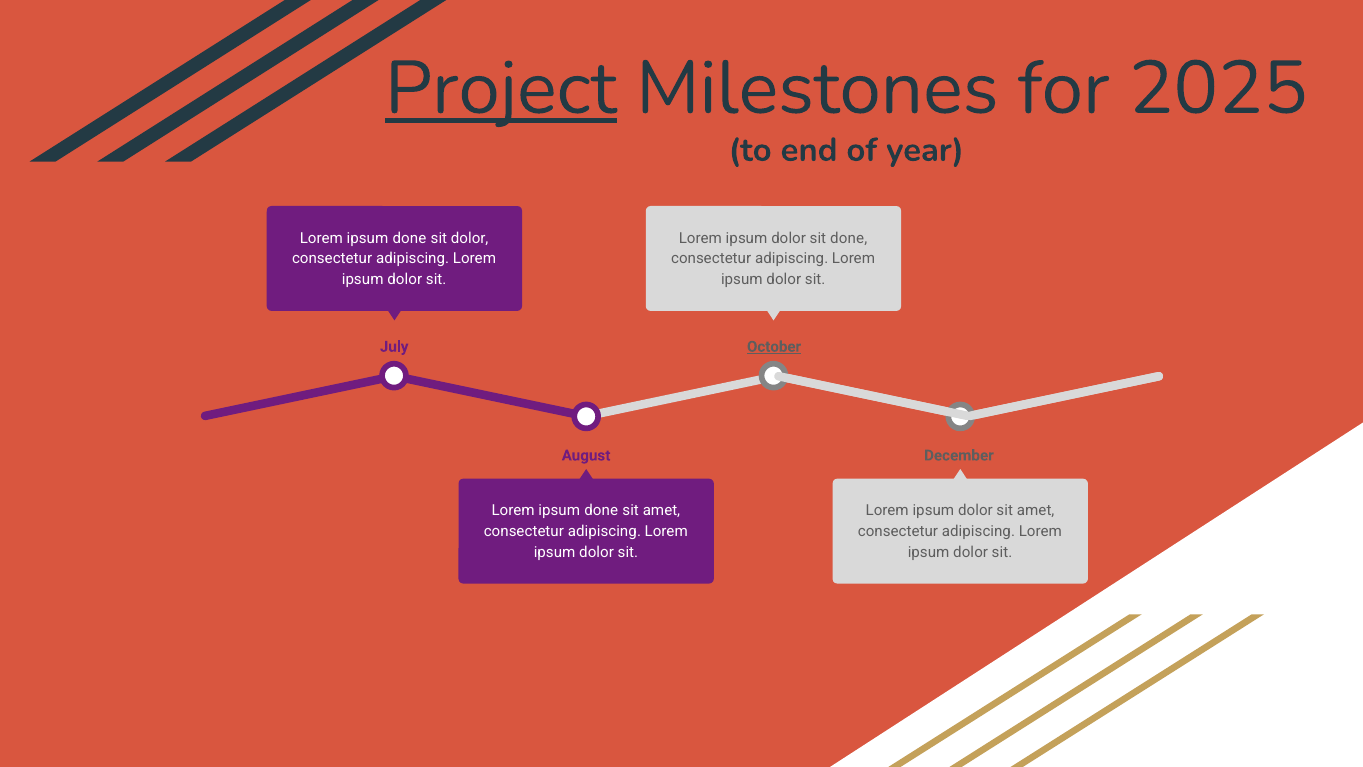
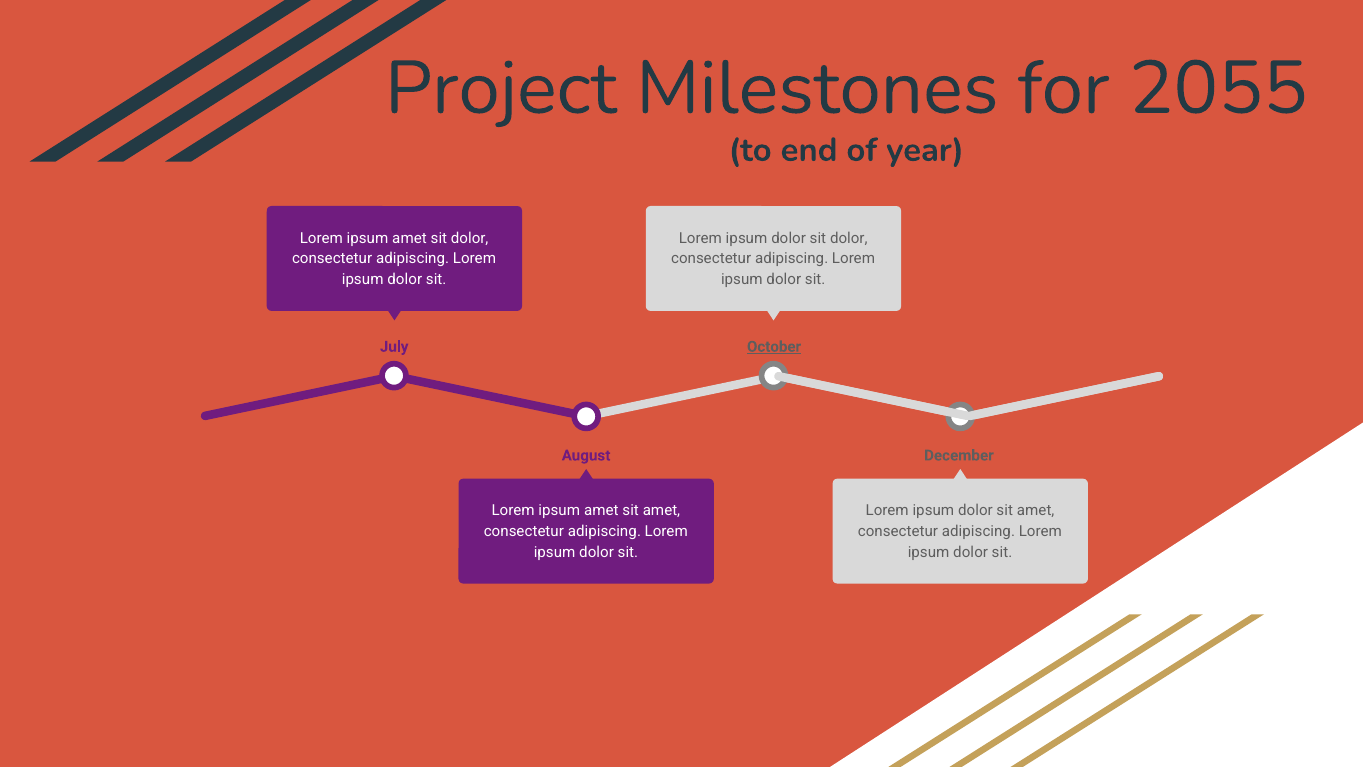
Project underline: present -> none
2025: 2025 -> 2055
done at (409, 238): done -> amet
dolor sit done: done -> dolor
done at (601, 511): done -> amet
